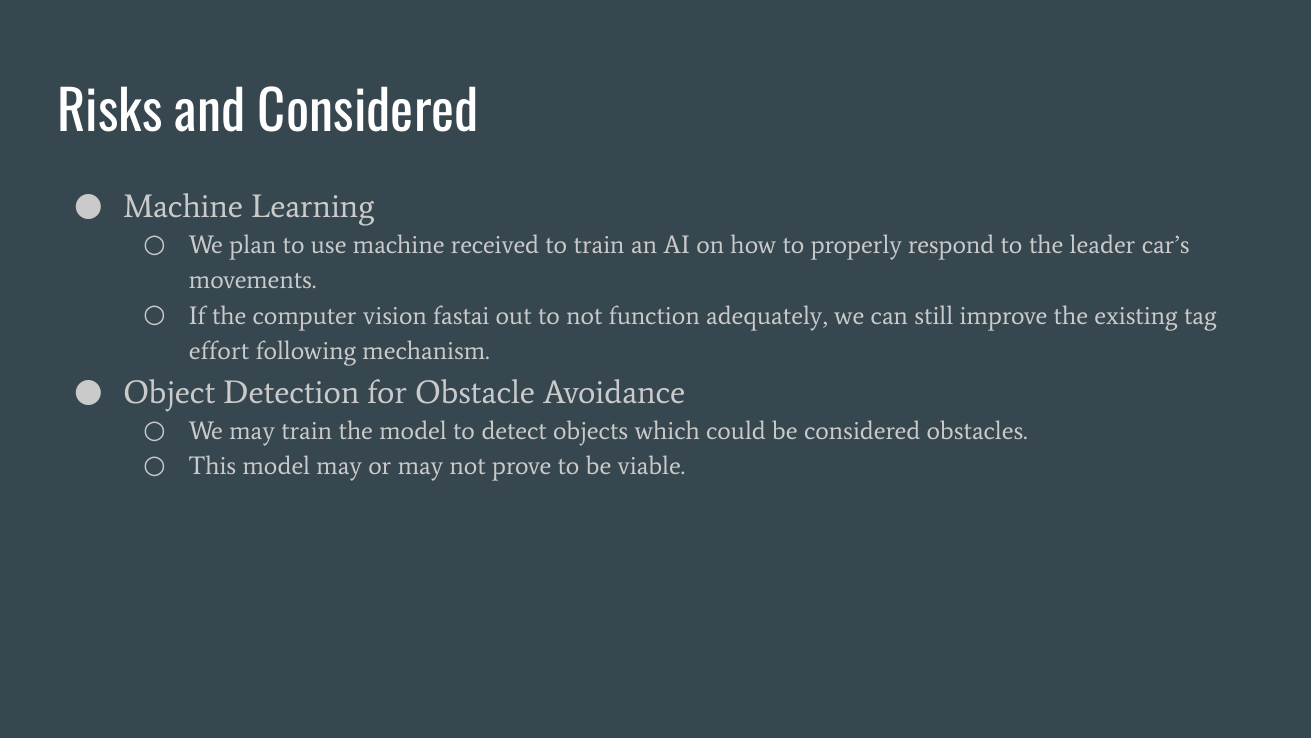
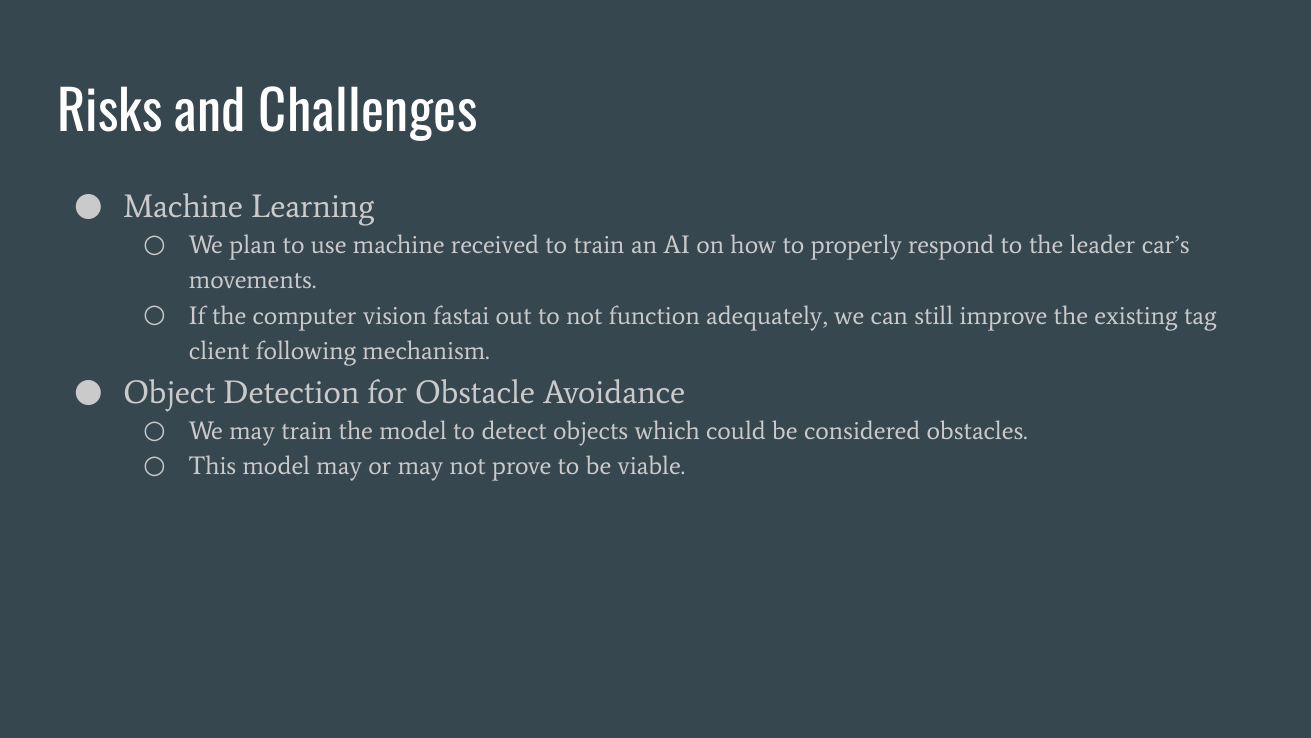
and Considered: Considered -> Challenges
effort: effort -> client
